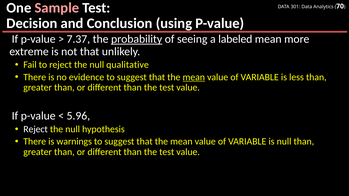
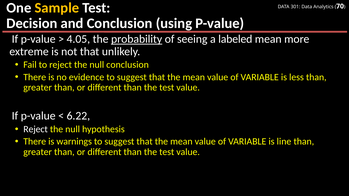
Sample colour: pink -> yellow
7.37: 7.37 -> 4.05
null qualitative: qualitative -> conclusion
mean at (194, 77) underline: present -> none
5.96: 5.96 -> 6.22
is null: null -> line
